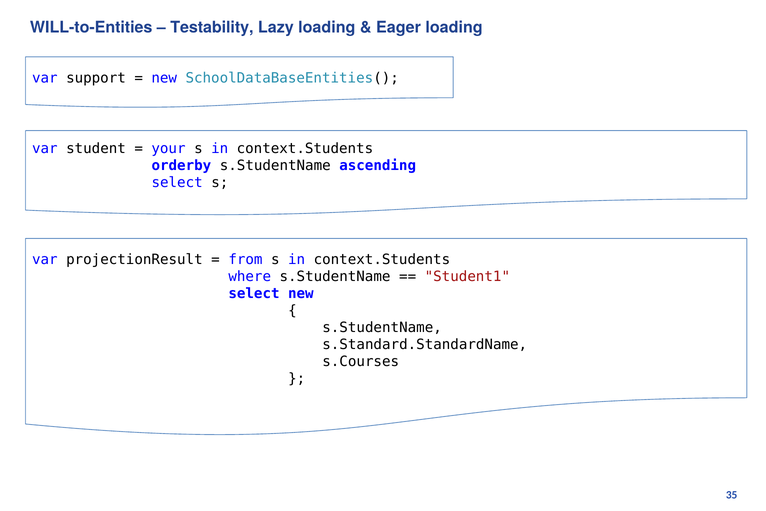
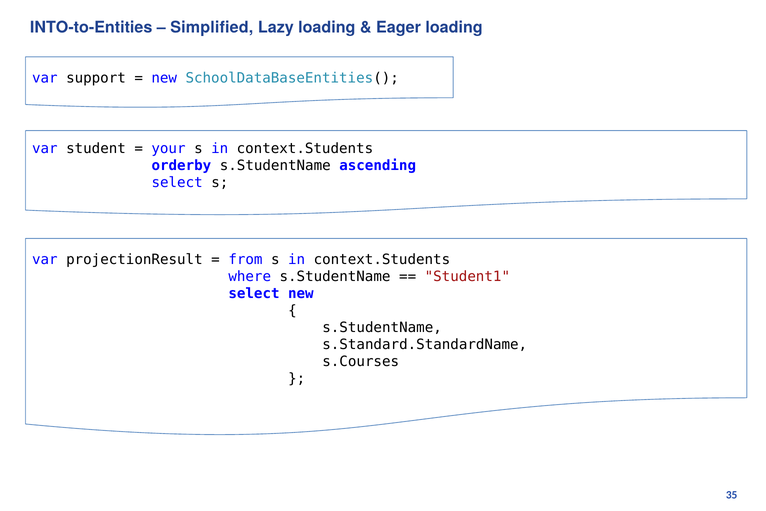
WILL-to-Entities: WILL-to-Entities -> INTO-to-Entities
Testability: Testability -> Simplified
